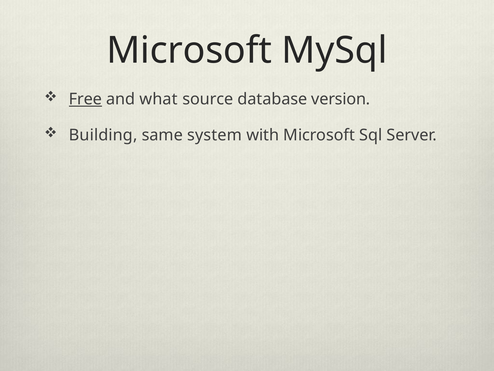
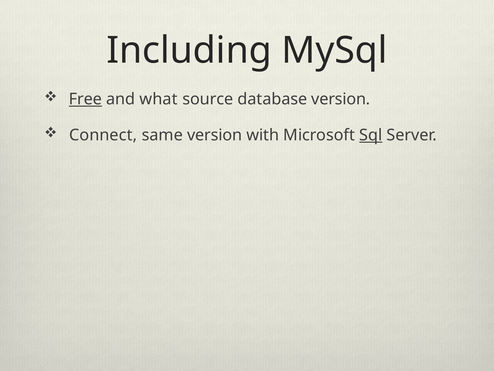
Microsoft at (189, 50): Microsoft -> Including
Building: Building -> Connect
same system: system -> version
Sql underline: none -> present
